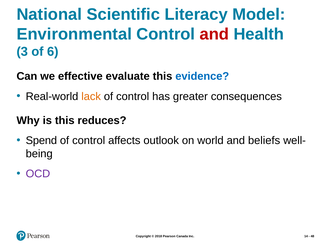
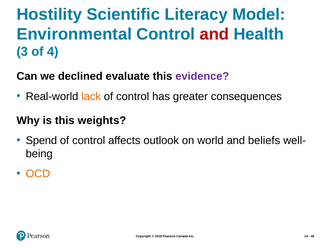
National: National -> Hostility
6: 6 -> 4
effective: effective -> declined
evidence colour: blue -> purple
reduces: reduces -> weights
OCD colour: purple -> orange
